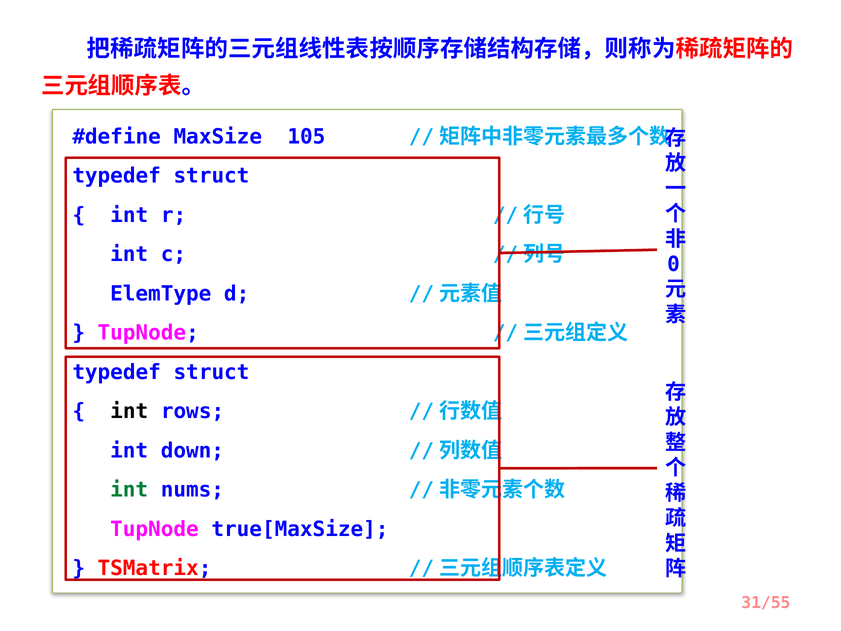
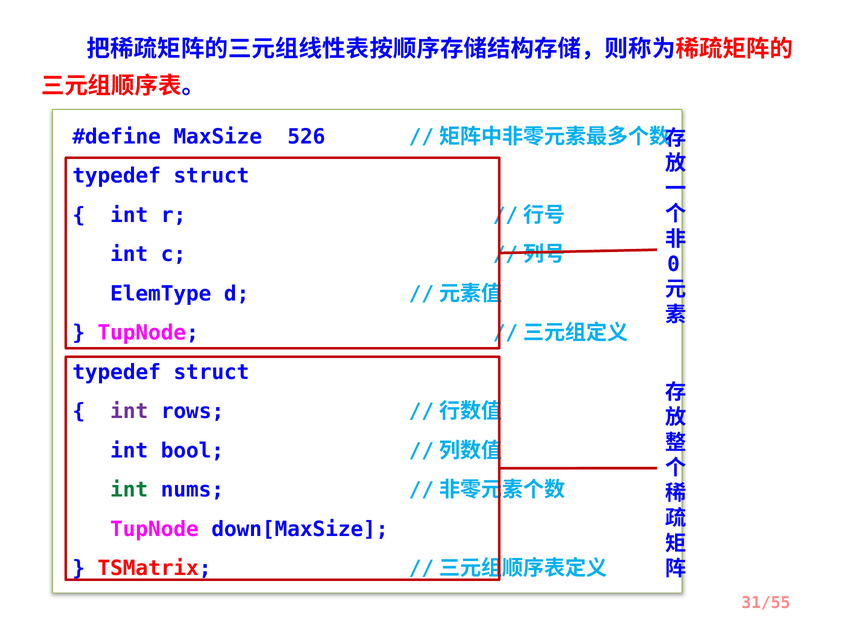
105: 105 -> 526
int at (129, 411) colour: black -> purple
down: down -> bool
true[MaxSize: true[MaxSize -> down[MaxSize
